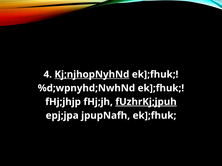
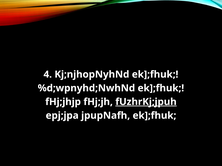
Kj;njhopNyhNd underline: present -> none
